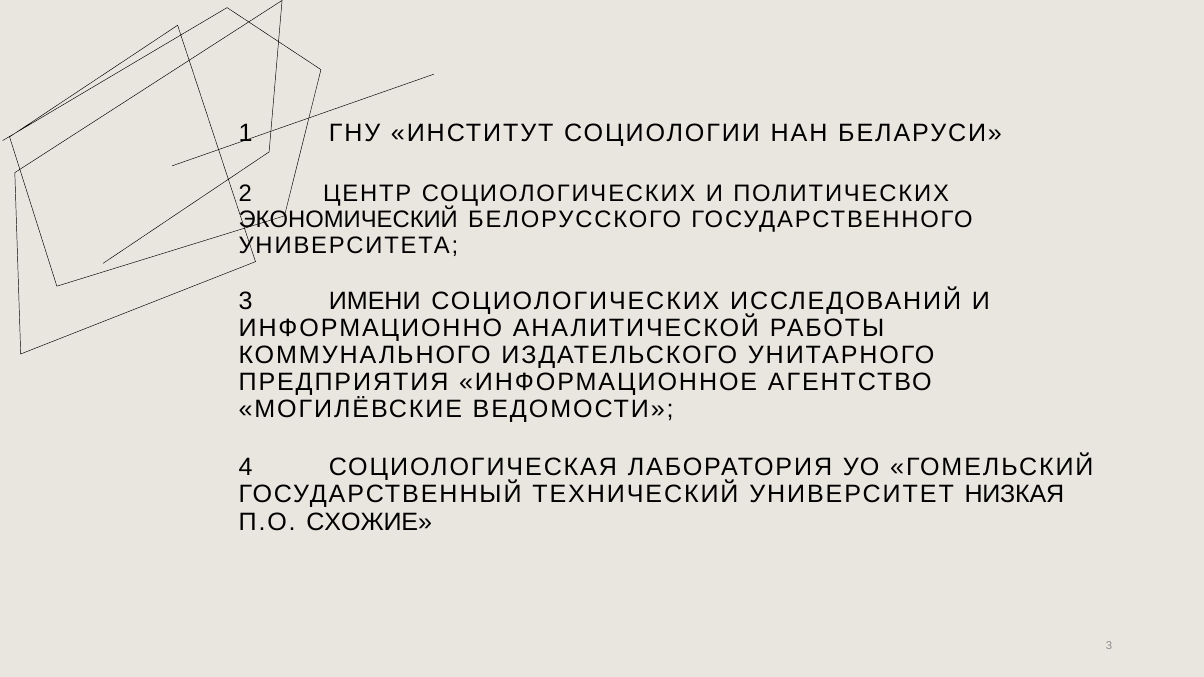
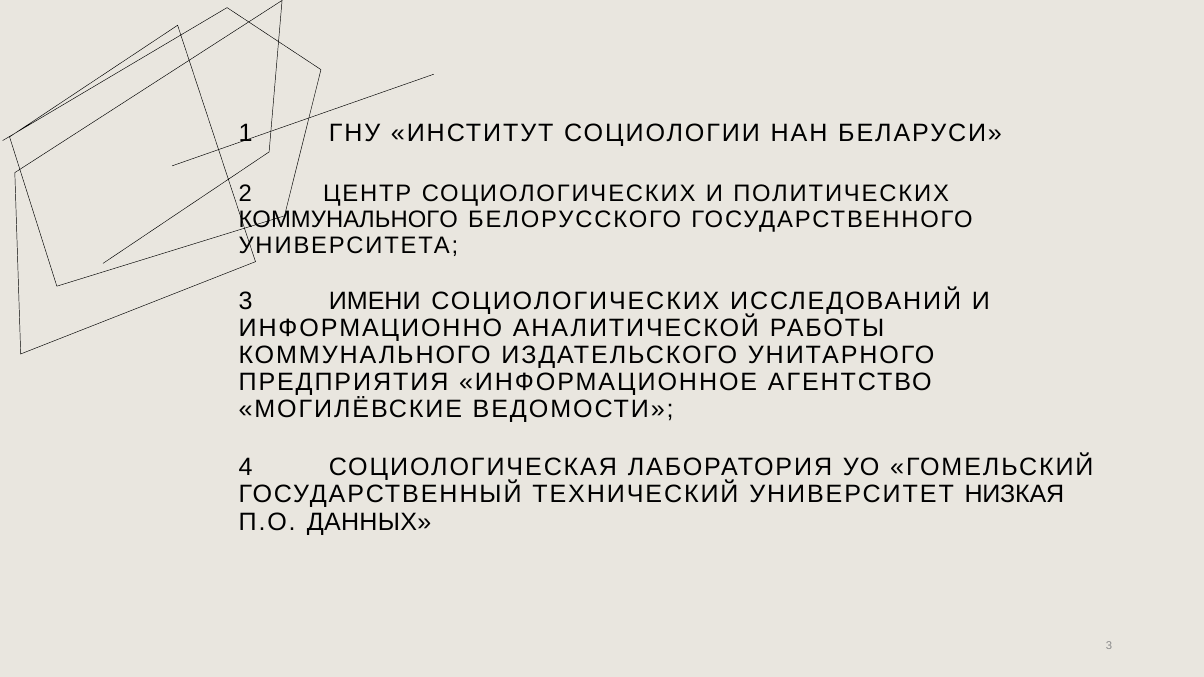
ЭКОНОМИЧЕСКИЙ at (348, 220): ЭКОНОМИЧЕСКИЙ -> КОММУНАЛЬНОГО
СХОЖИЕ: СХОЖИЕ -> ДАННЫХ
